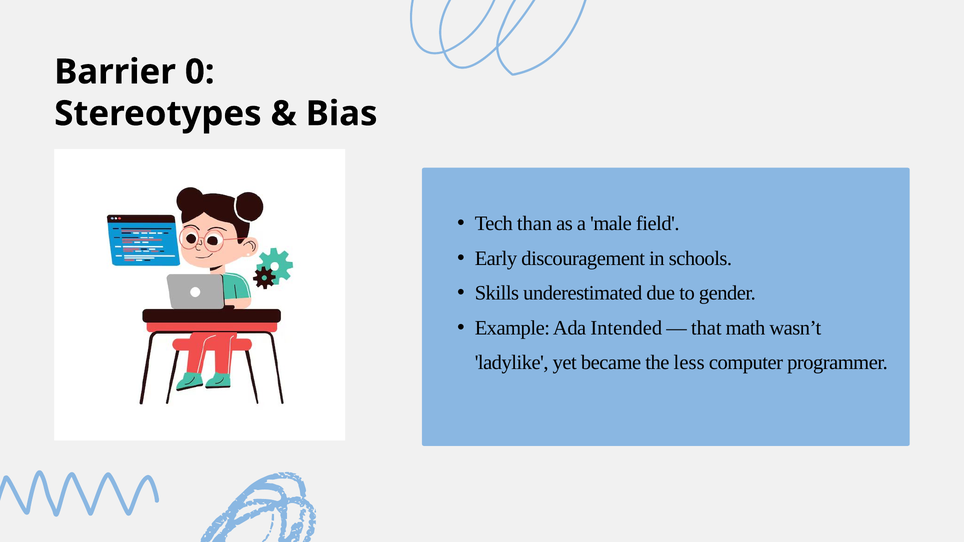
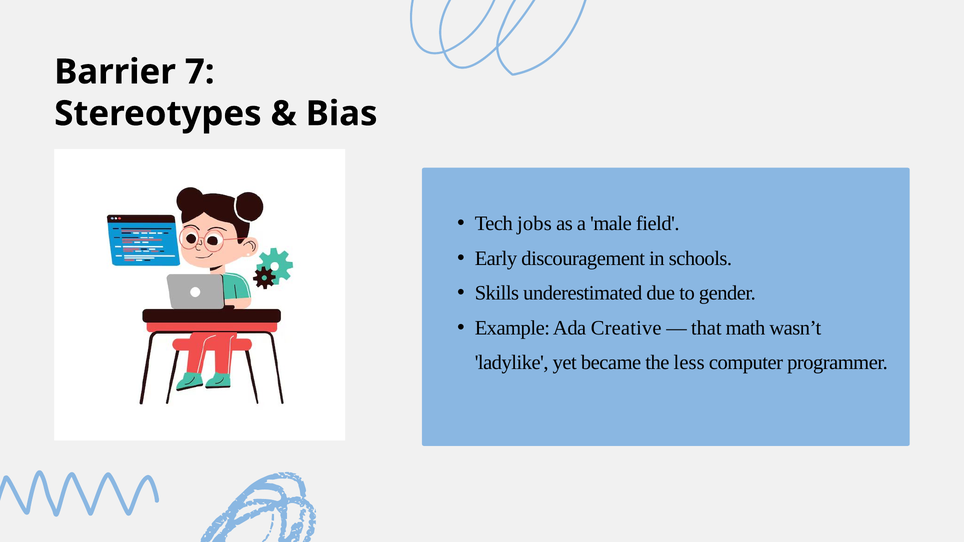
0: 0 -> 7
than: than -> jobs
Intended: Intended -> Creative
